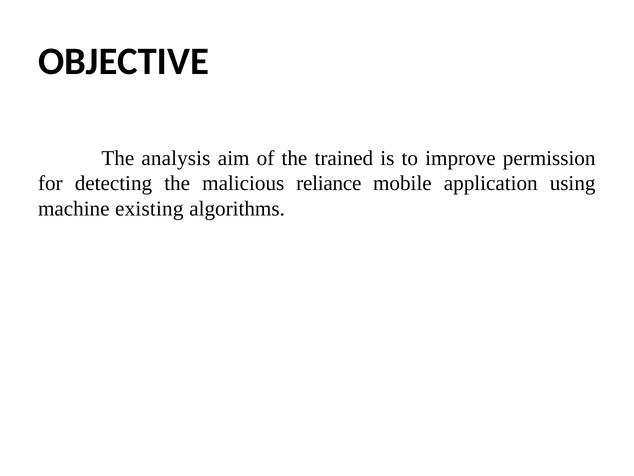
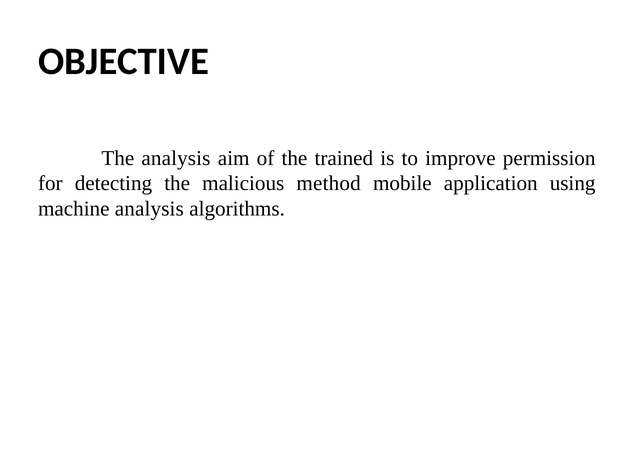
reliance: reliance -> method
machine existing: existing -> analysis
